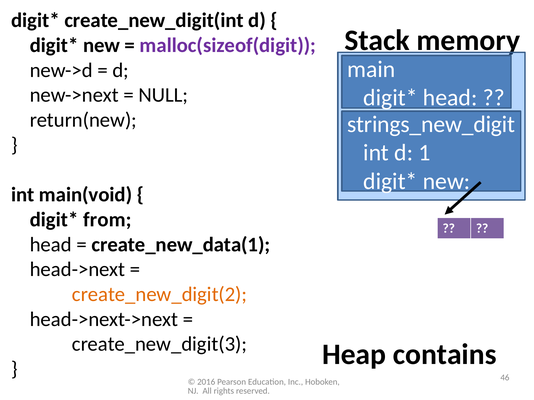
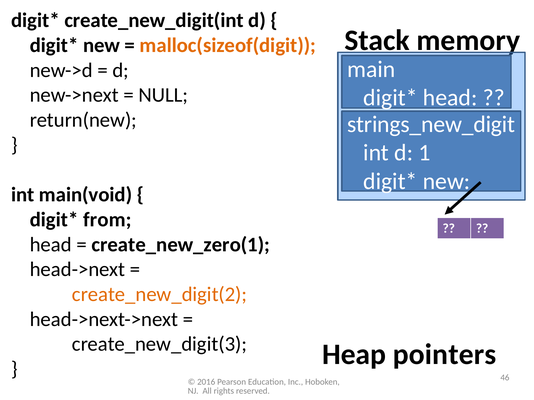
malloc(sizeof(digit colour: purple -> orange
create_new_data(1: create_new_data(1 -> create_new_zero(1
contains: contains -> pointers
